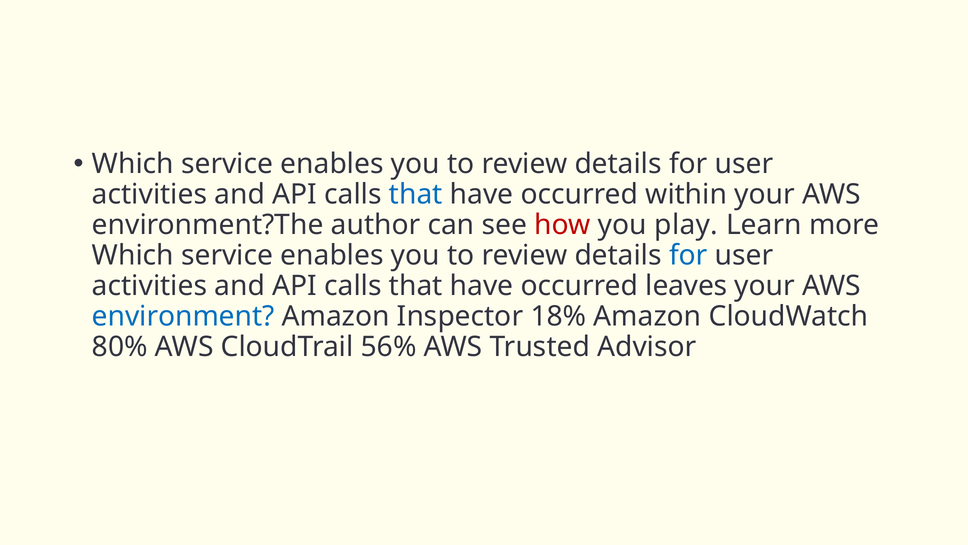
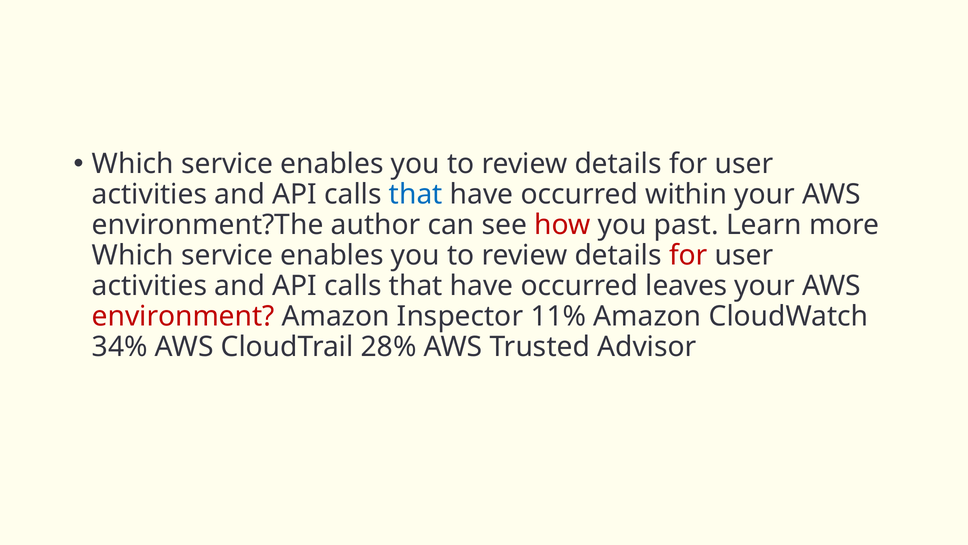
play: play -> past
for at (688, 255) colour: blue -> red
environment colour: blue -> red
18%: 18% -> 11%
80%: 80% -> 34%
56%: 56% -> 28%
